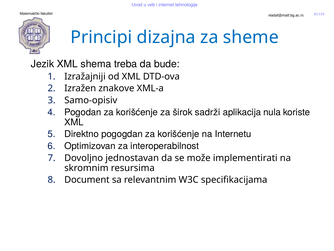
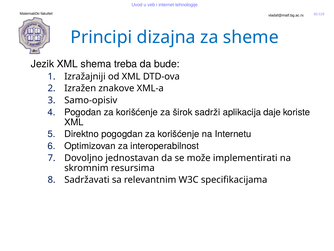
nula: nula -> daje
Document: Document -> Sadržavati
